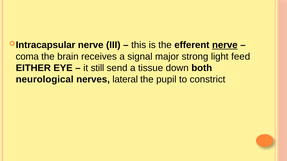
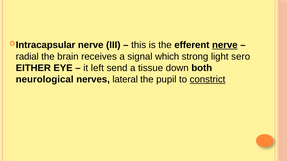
coma: coma -> radial
major: major -> which
feed: feed -> sero
still: still -> left
constrict underline: none -> present
